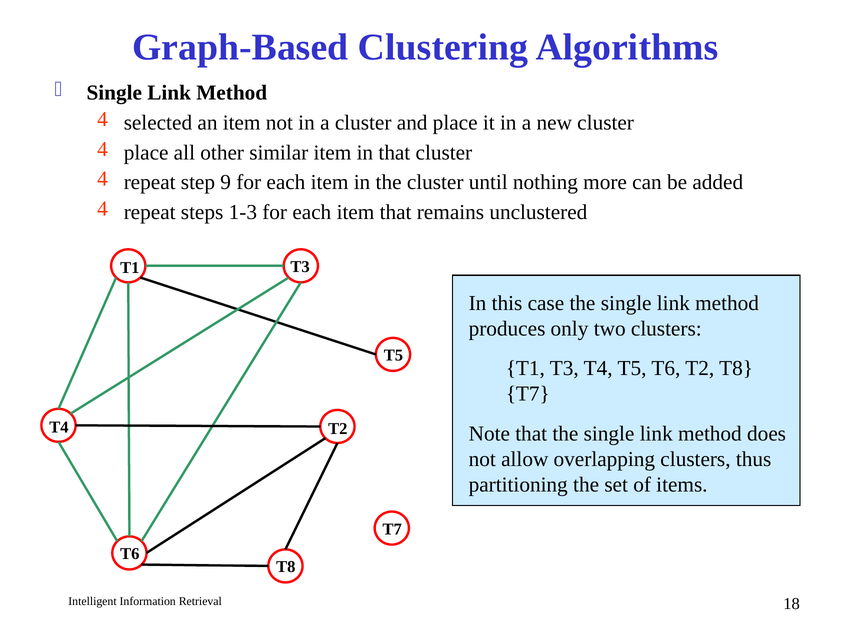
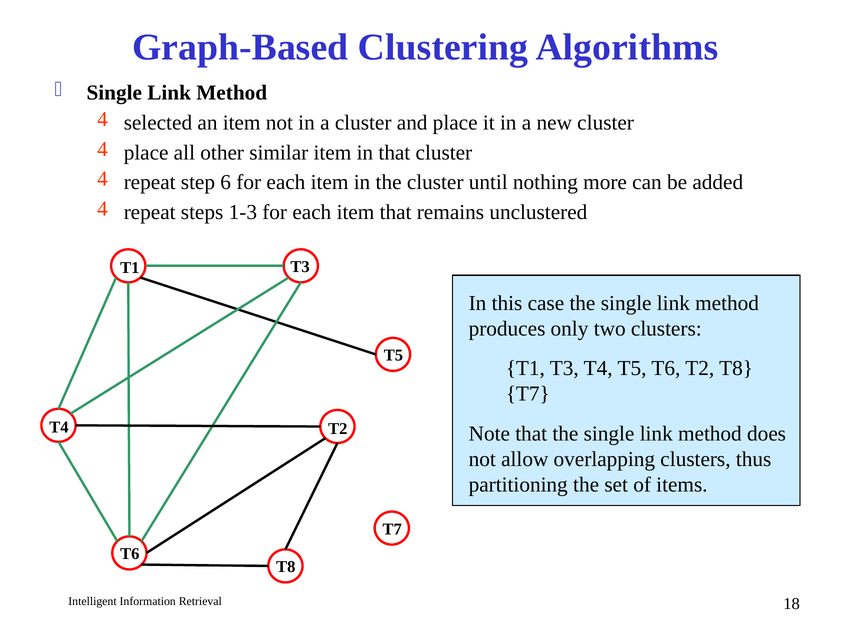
9: 9 -> 6
